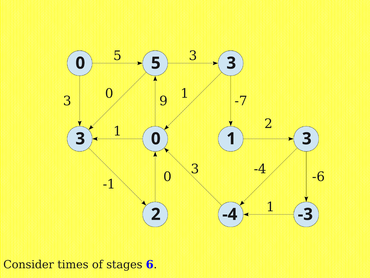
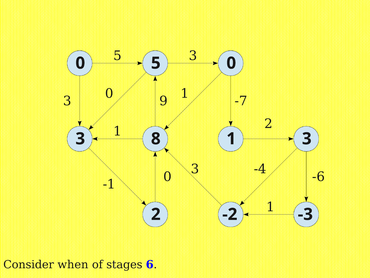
0 5 3: 3 -> 0
0 at (156, 139): 0 -> 8
-4 at (230, 214): -4 -> -2
times: times -> when
